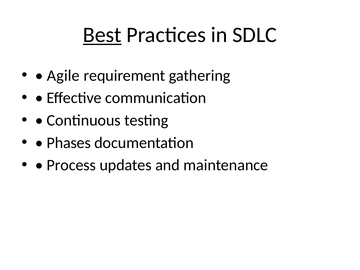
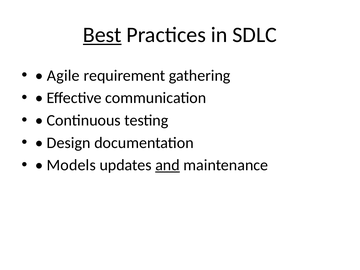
Phases: Phases -> Design
Process: Process -> Models
and underline: none -> present
